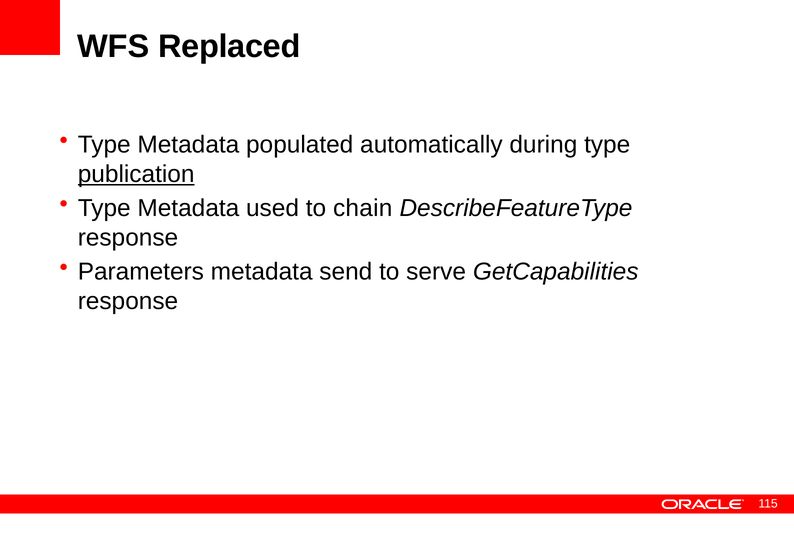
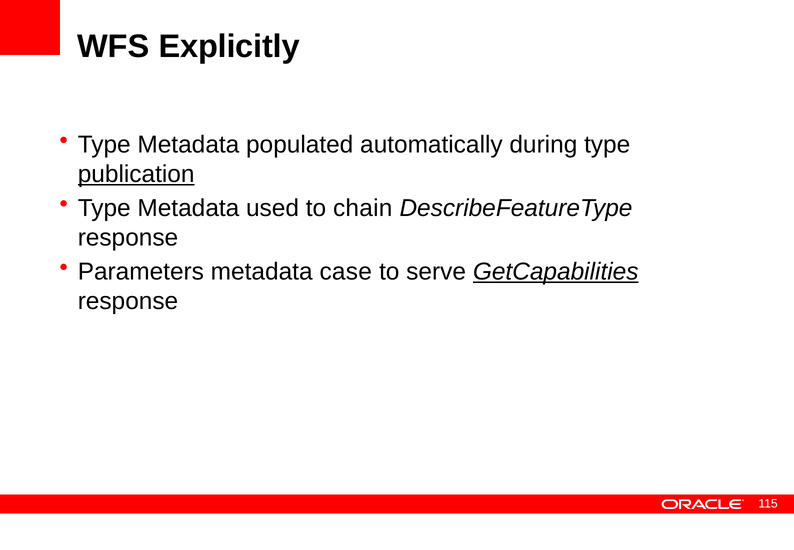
Replaced: Replaced -> Explicitly
send: send -> case
GetCapabilities underline: none -> present
